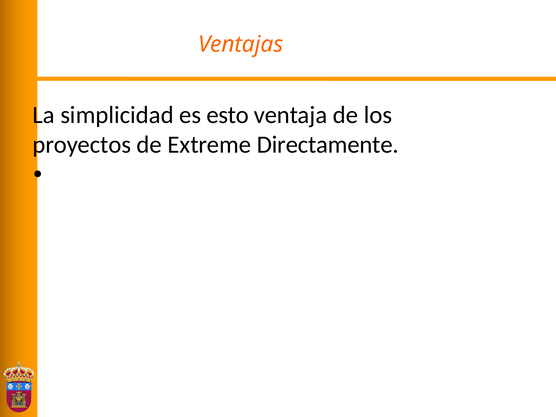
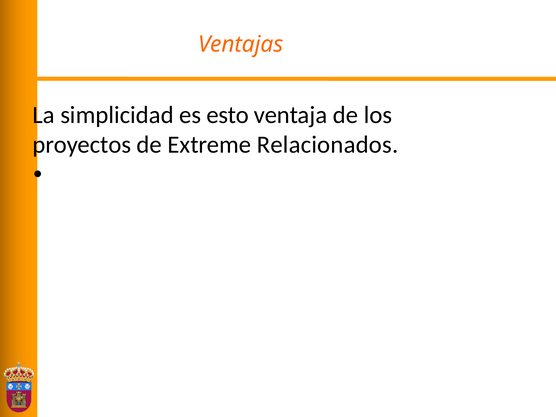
Directamente: Directamente -> Relacionados
